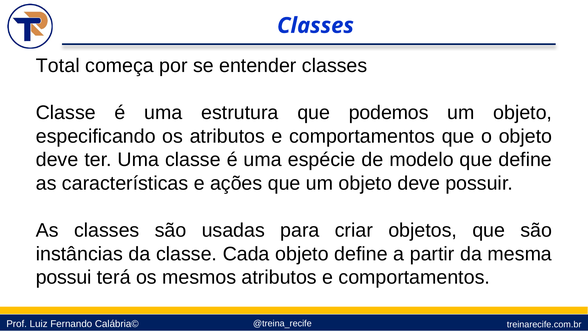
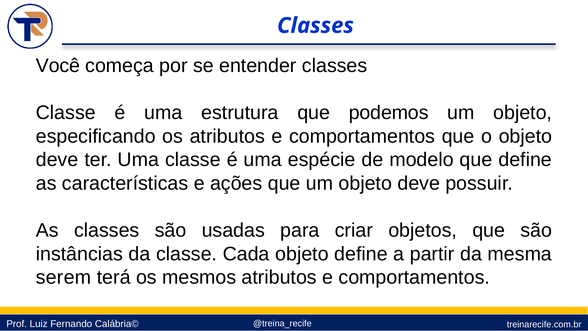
Total: Total -> Você
possui: possui -> serem
